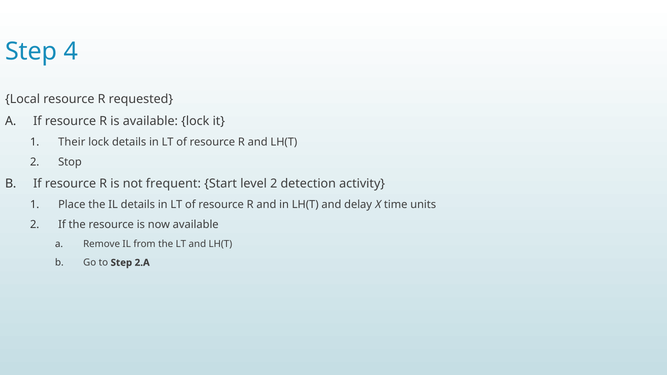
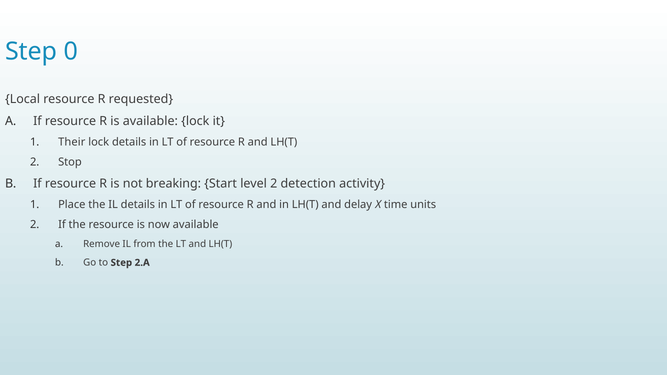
4: 4 -> 0
frequent: frequent -> breaking
